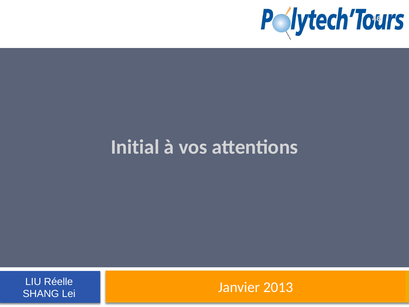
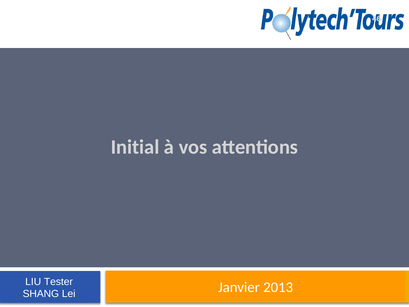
Réelle: Réelle -> Tester
